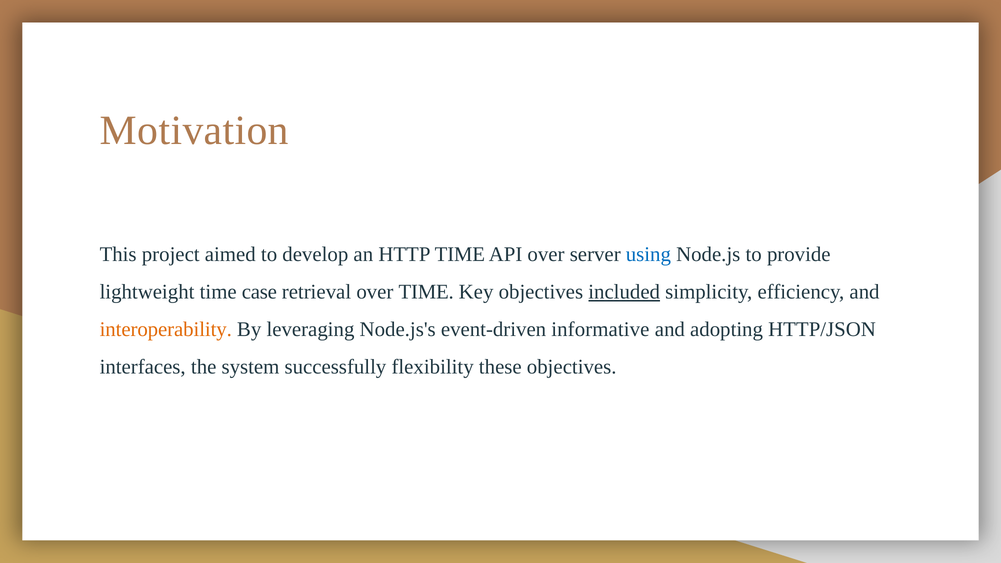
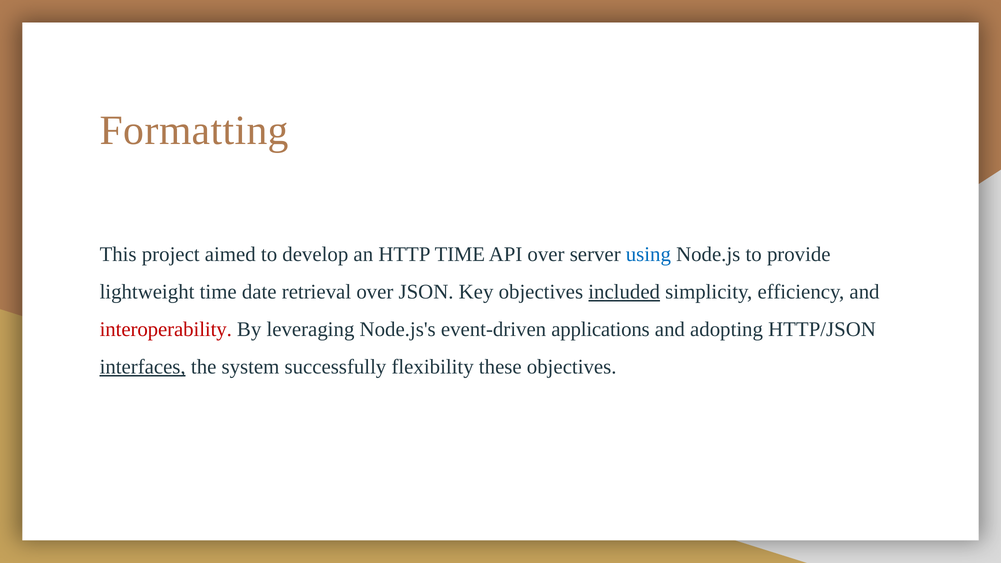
Motivation: Motivation -> Formatting
case: case -> date
over TIME: TIME -> JSON
interoperability colour: orange -> red
informative: informative -> applications
interfaces underline: none -> present
